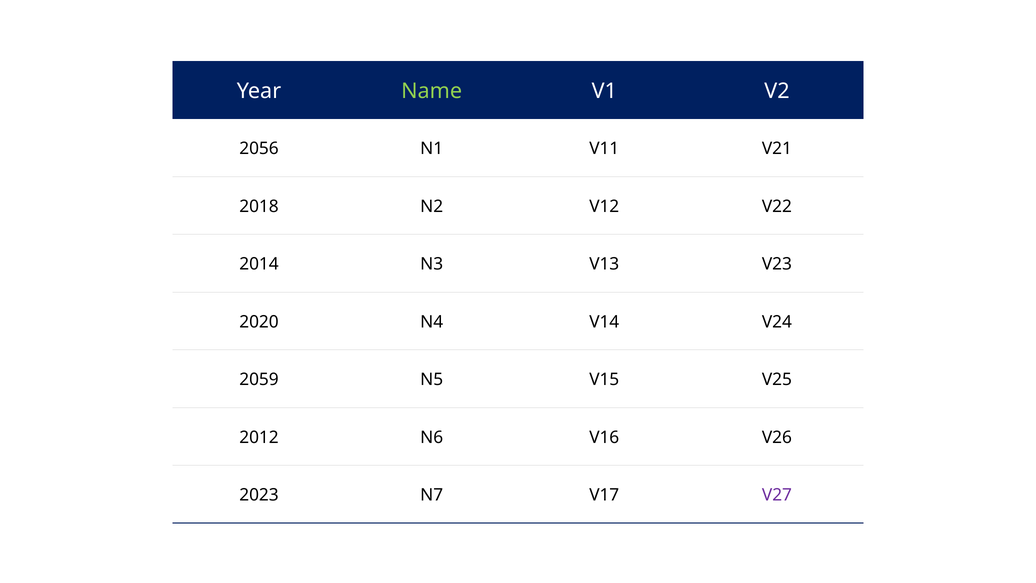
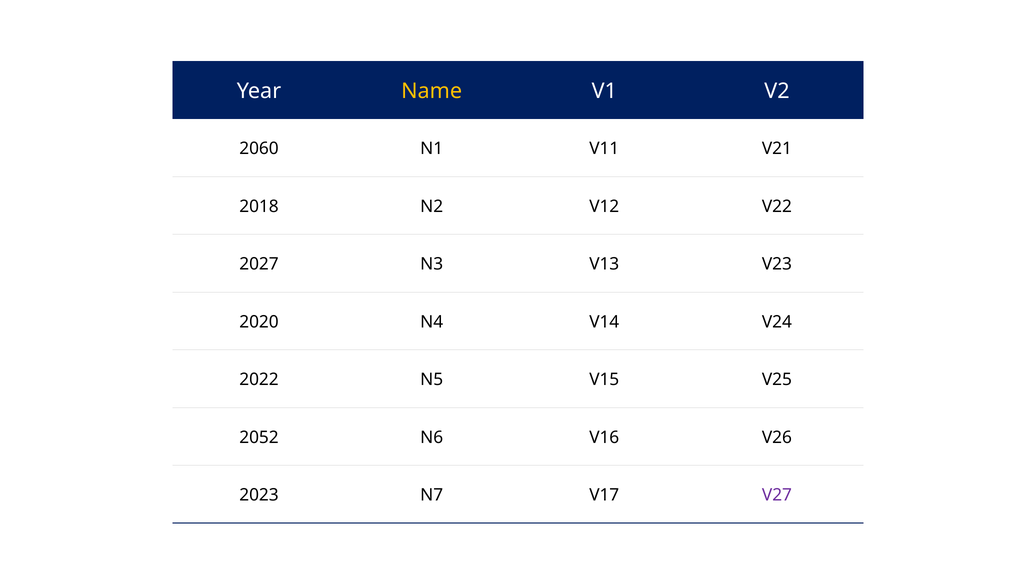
Name colour: light green -> yellow
2056: 2056 -> 2060
2014: 2014 -> 2027
2059: 2059 -> 2022
2012: 2012 -> 2052
